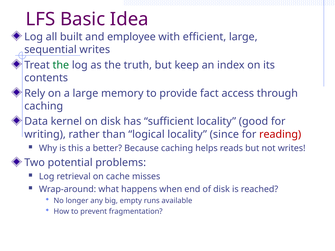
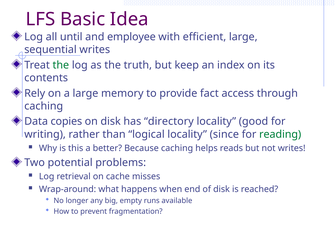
built: built -> until
kernel: kernel -> copies
sufficient: sufficient -> directory
reading colour: red -> green
